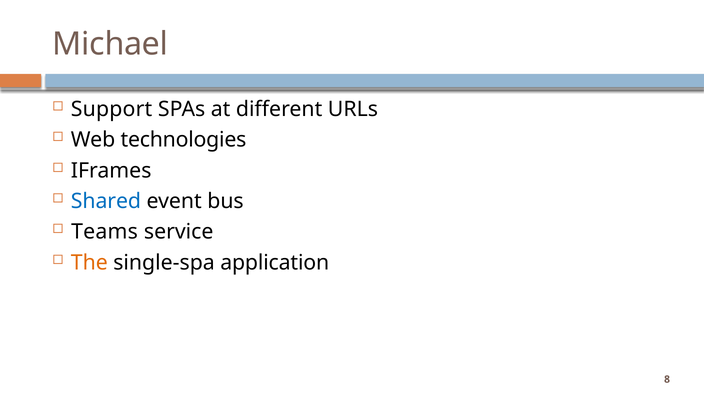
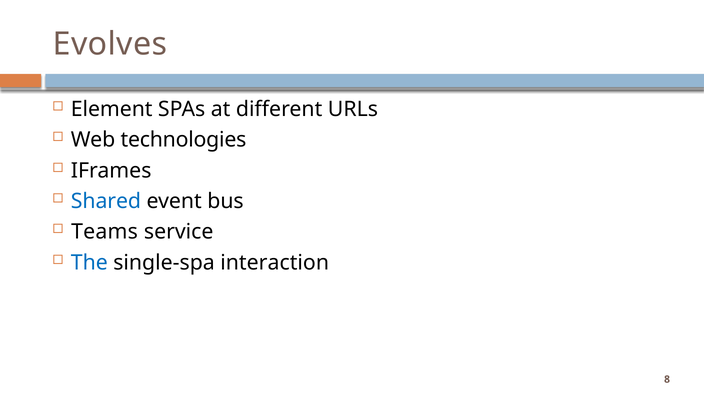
Michael: Michael -> Evolves
Support: Support -> Element
The colour: orange -> blue
application: application -> interaction
